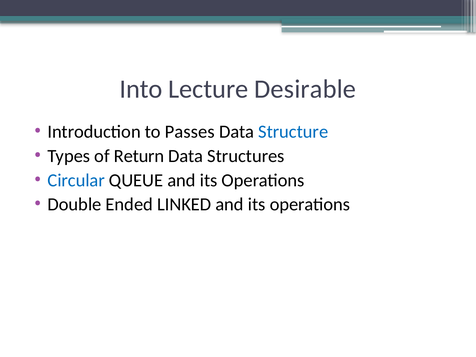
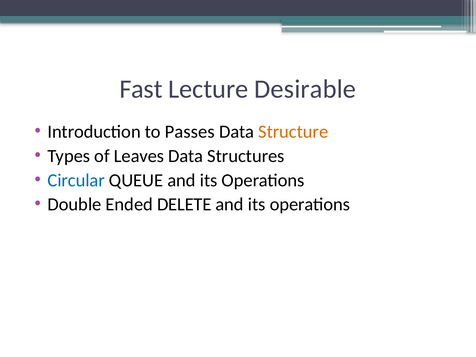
Into: Into -> Fast
Structure colour: blue -> orange
Return: Return -> Leaves
LINKED: LINKED -> DELETE
